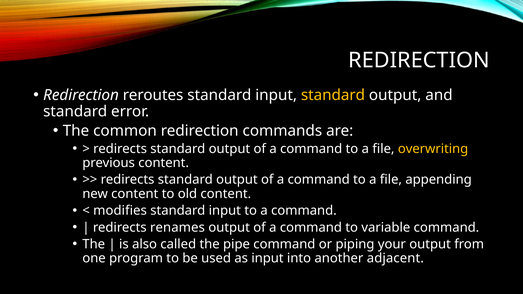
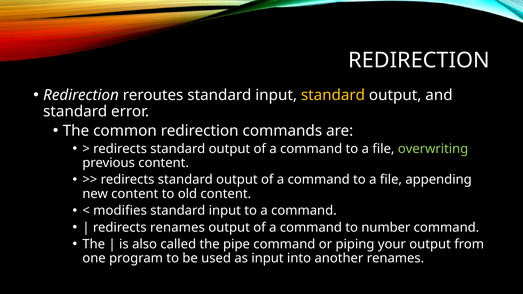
overwriting colour: yellow -> light green
variable: variable -> number
another adjacent: adjacent -> renames
